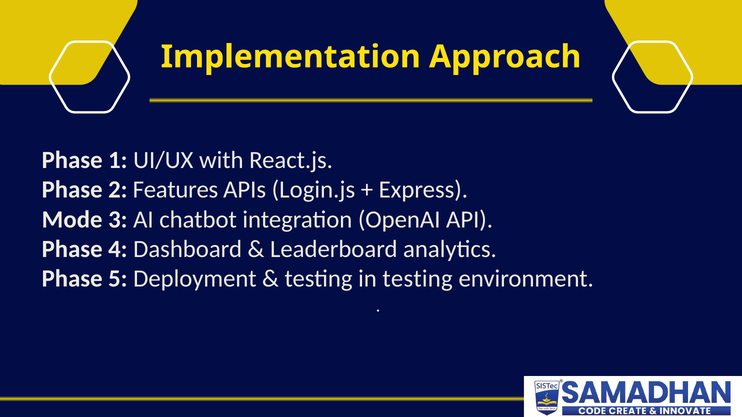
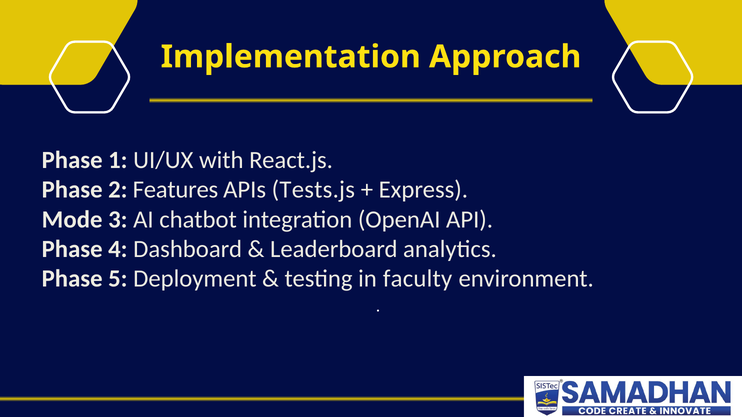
Login.js: Login.js -> Tests.js
in testing: testing -> faculty
